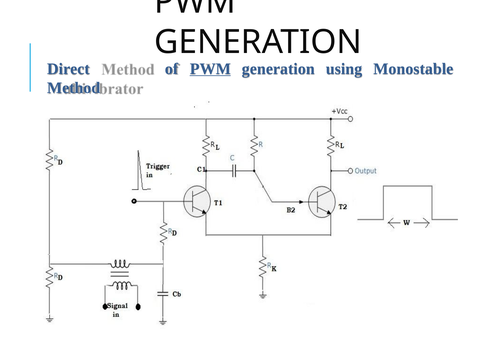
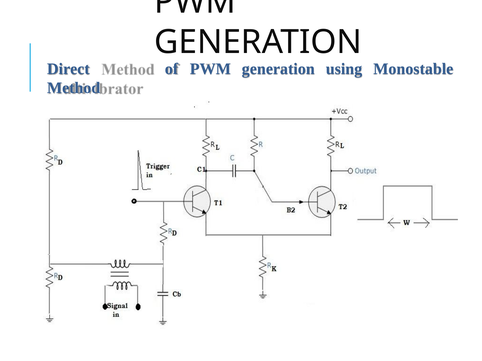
PWM at (210, 69) underline: present -> none
